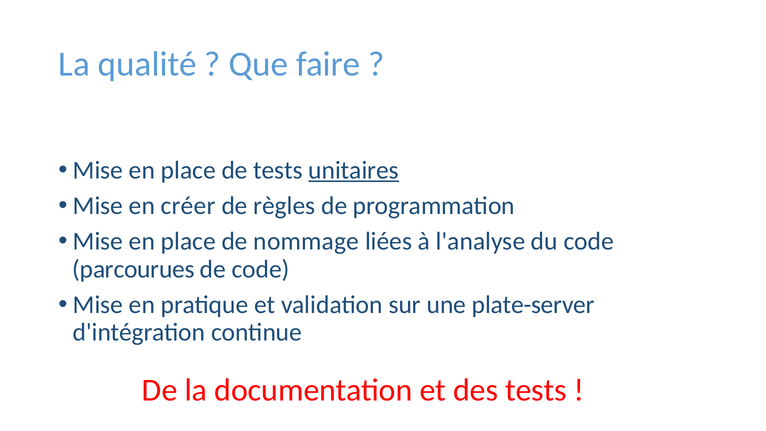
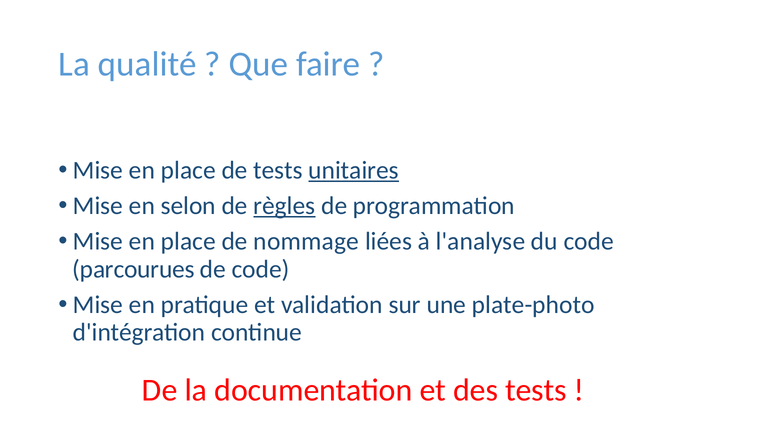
créer: créer -> selon
règles underline: none -> present
plate-server: plate-server -> plate-photo
